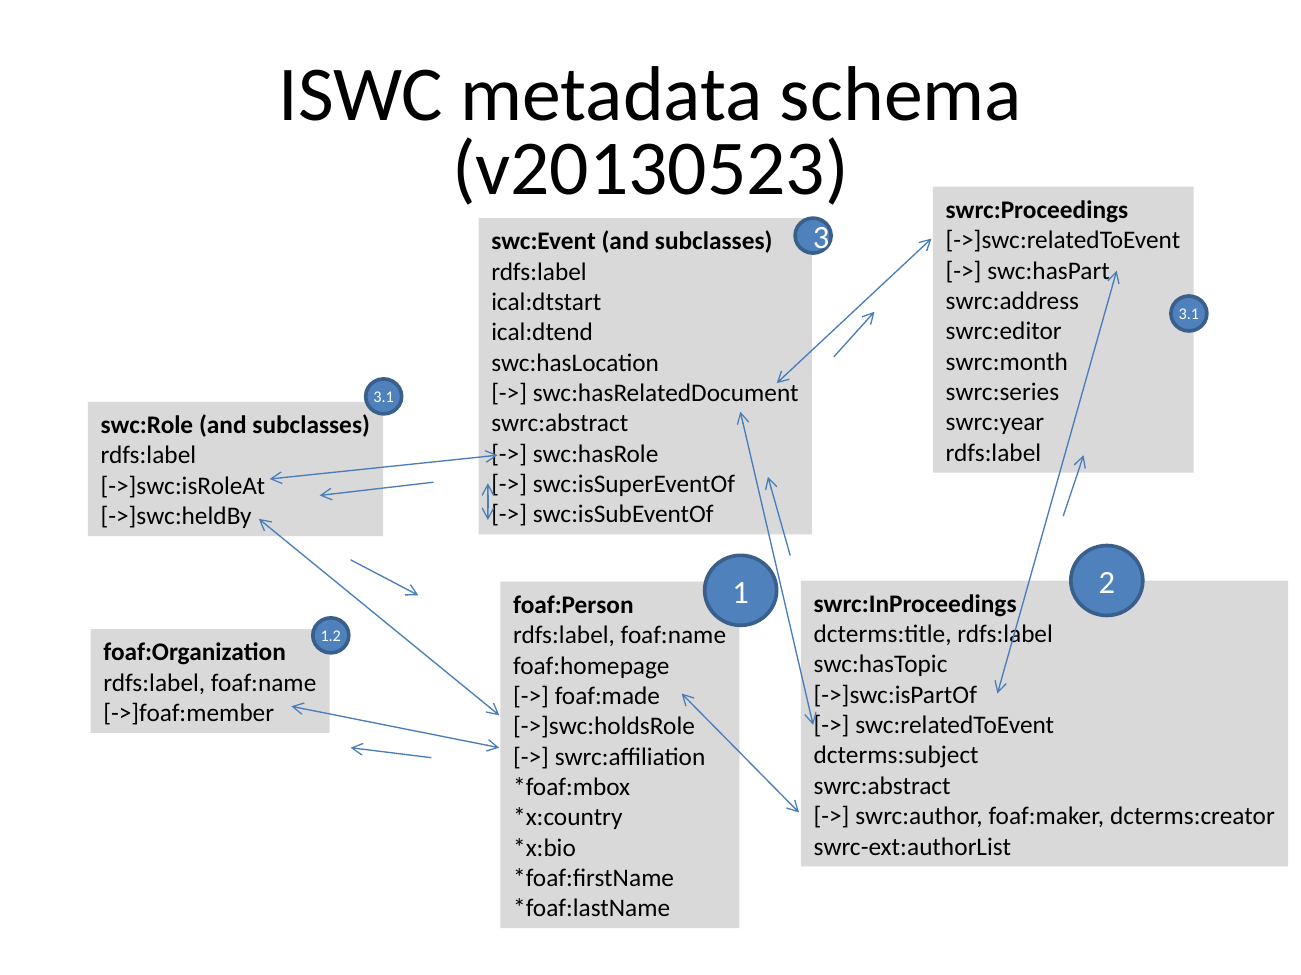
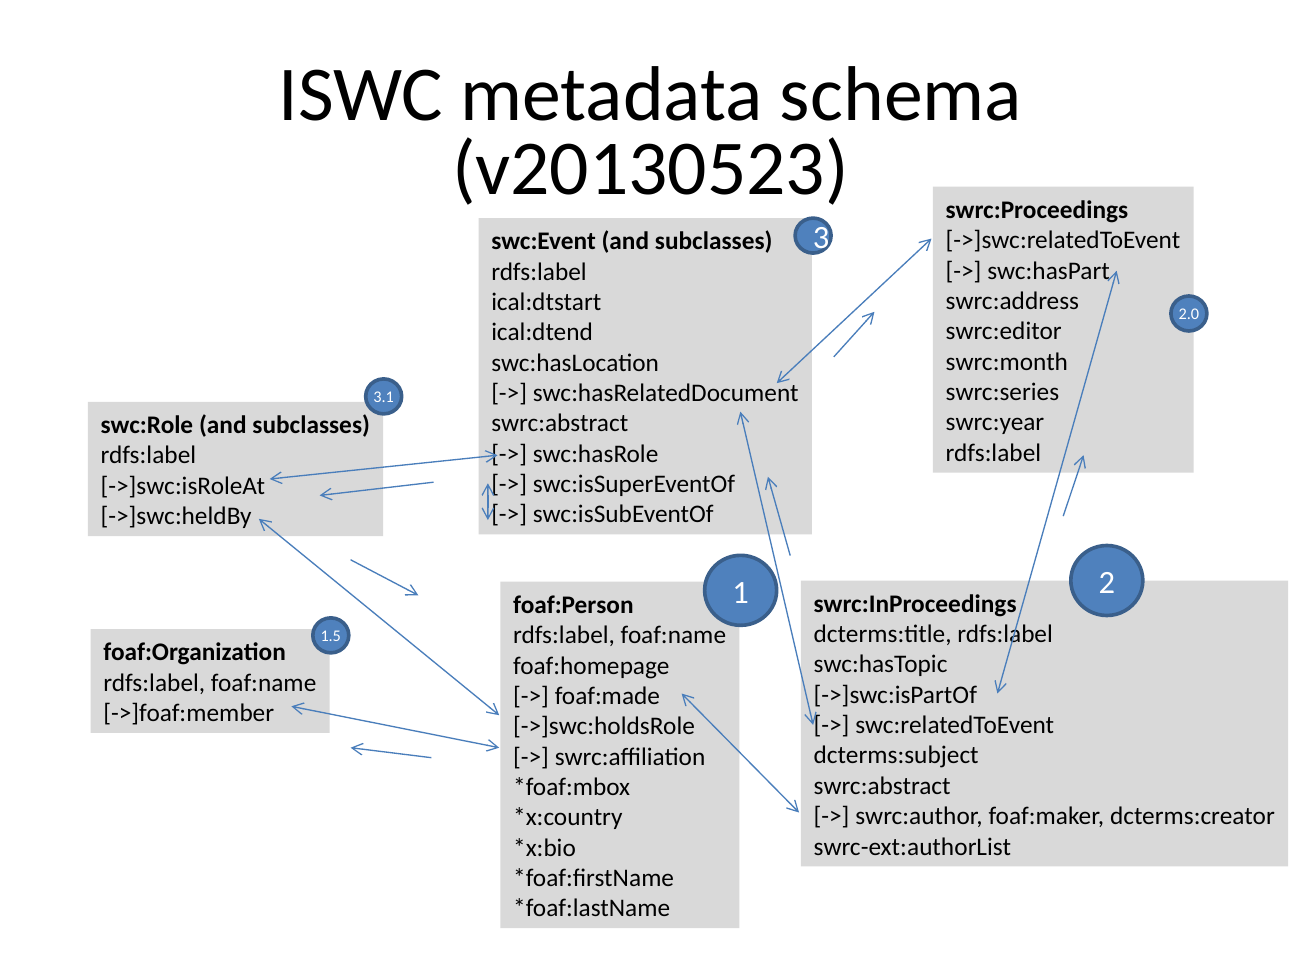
3.1 at (1189, 315): 3.1 -> 2.0
1.2: 1.2 -> 1.5
